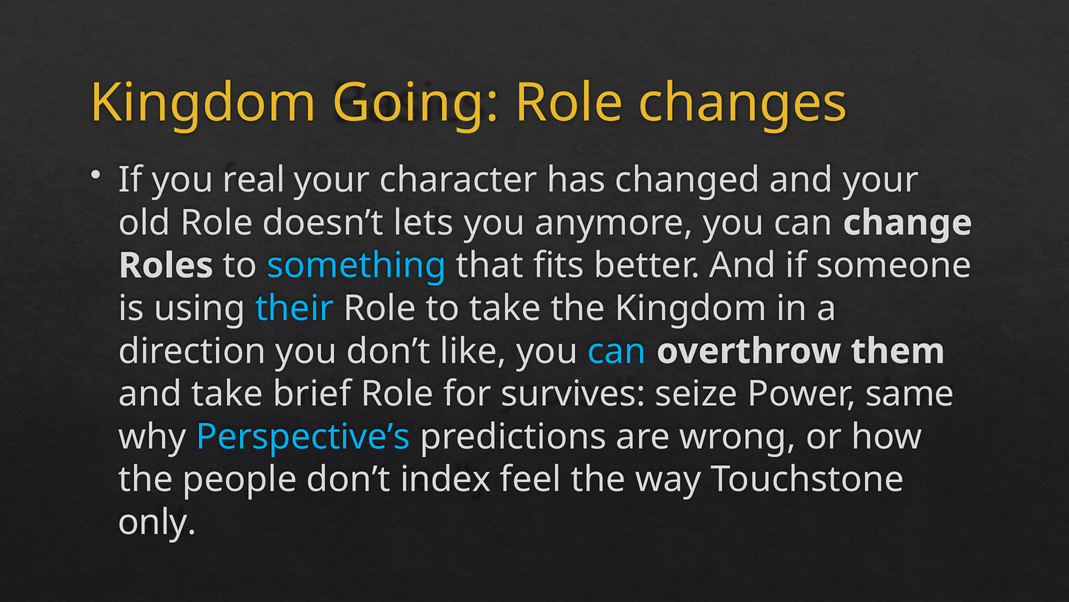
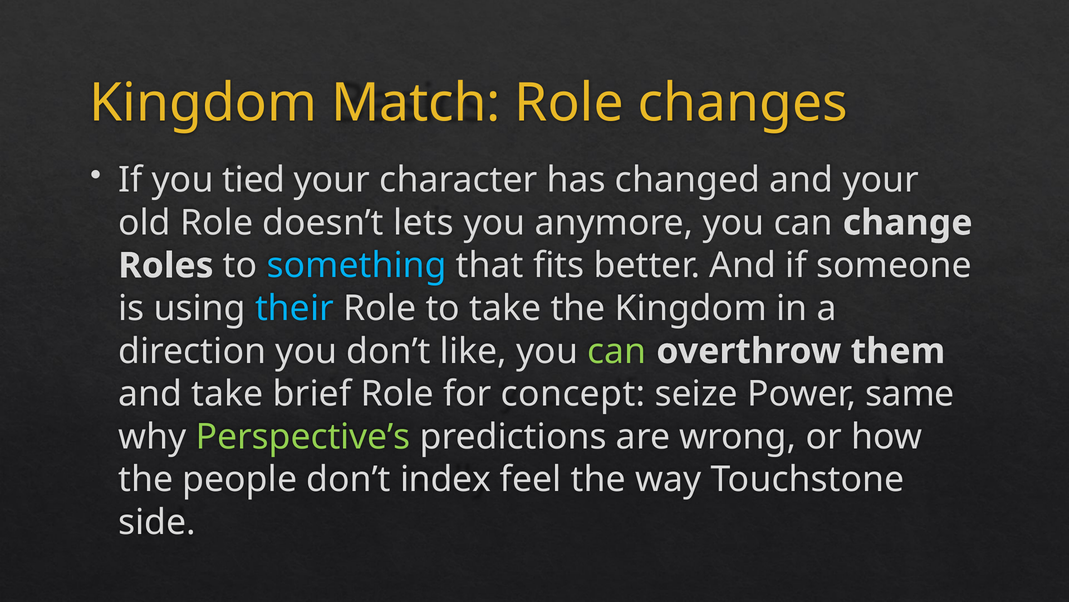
Going: Going -> Match
real: real -> tied
can at (617, 351) colour: light blue -> light green
survives: survives -> concept
Perspective’s colour: light blue -> light green
only: only -> side
